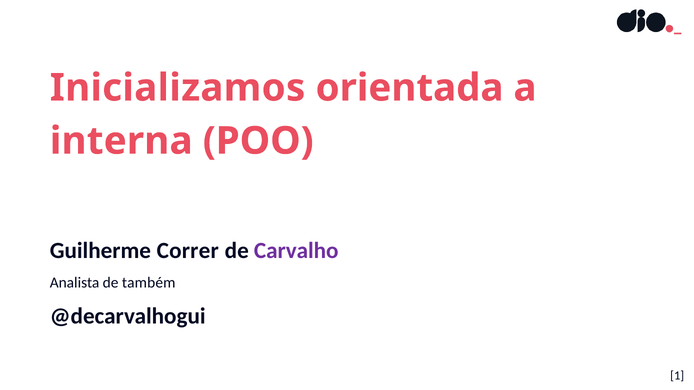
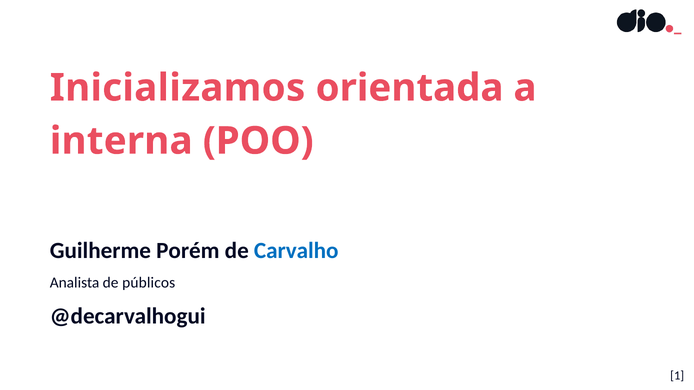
Correr: Correr -> Porém
Carvalho colour: purple -> blue
também: também -> públicos
